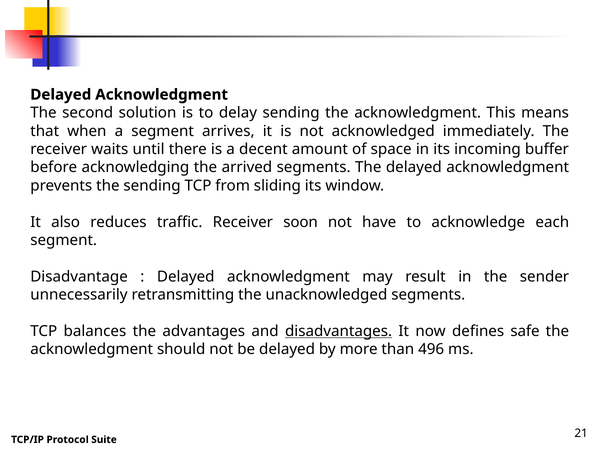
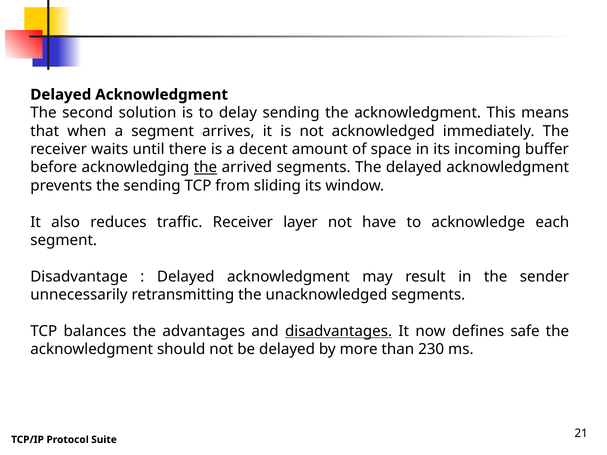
the at (205, 168) underline: none -> present
soon: soon -> layer
496: 496 -> 230
